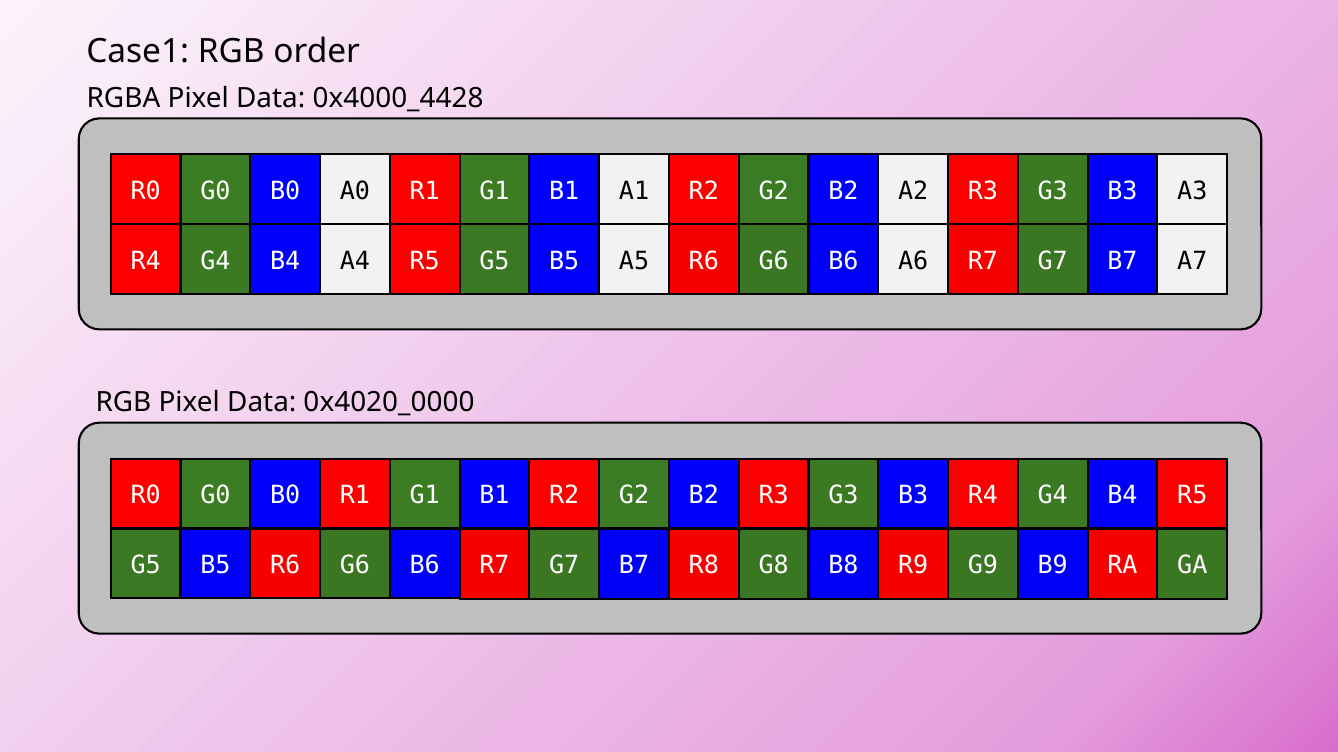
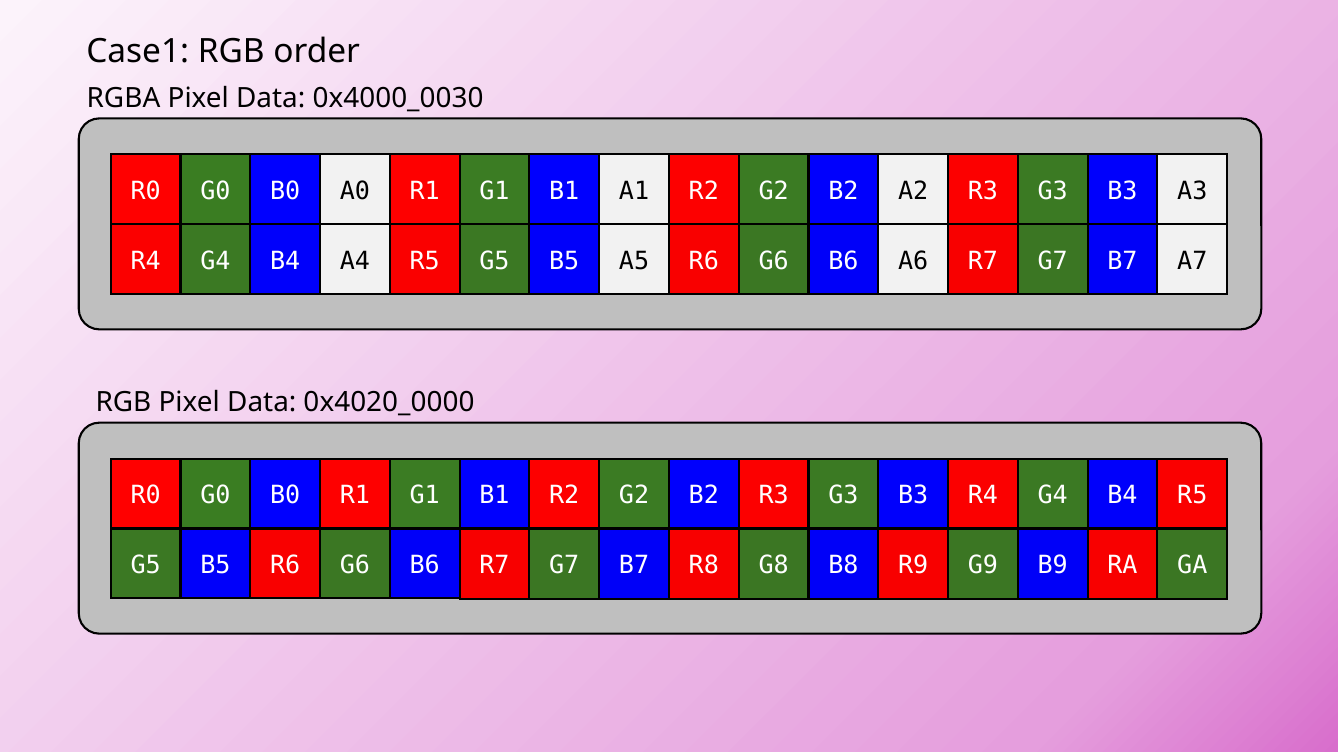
0x4000_4428: 0x4000_4428 -> 0x4000_0030
